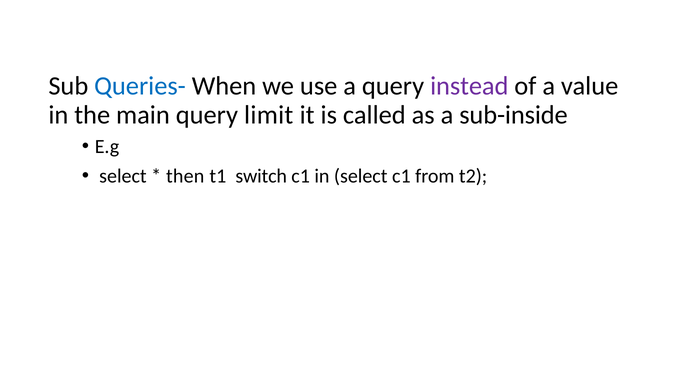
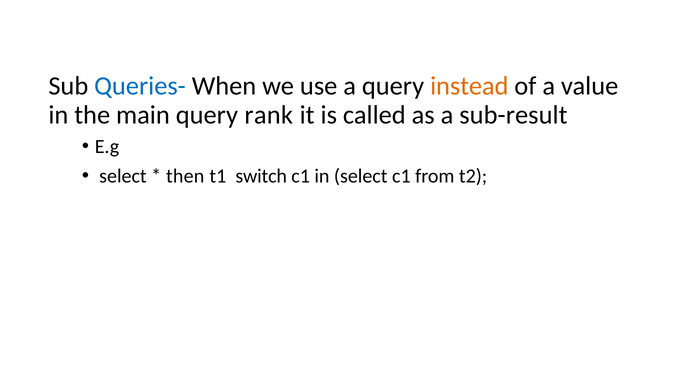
instead colour: purple -> orange
limit: limit -> rank
sub-inside: sub-inside -> sub-result
